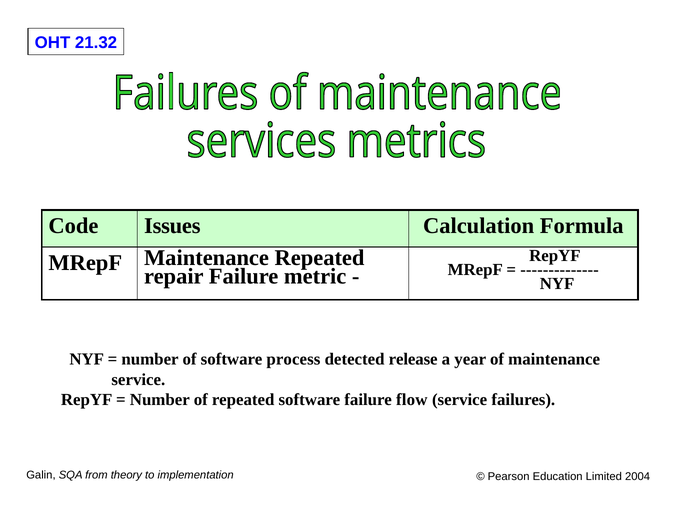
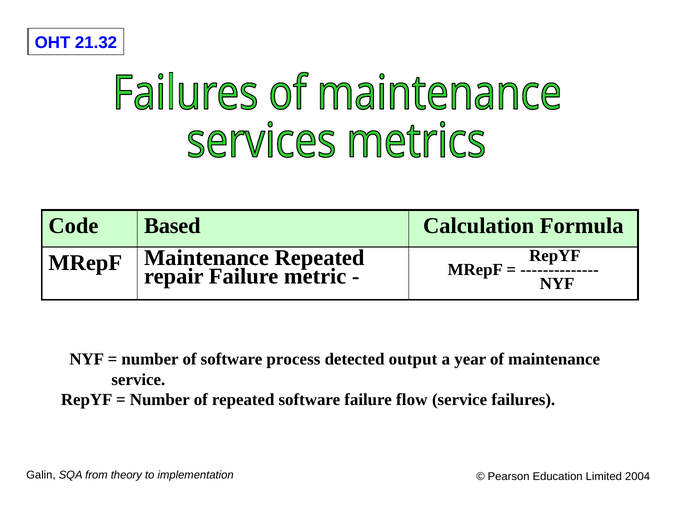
Issues: Issues -> Based
release: release -> output
